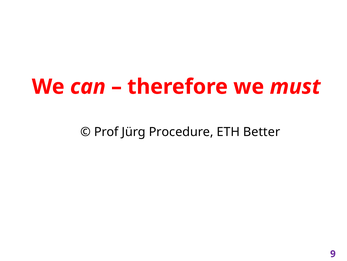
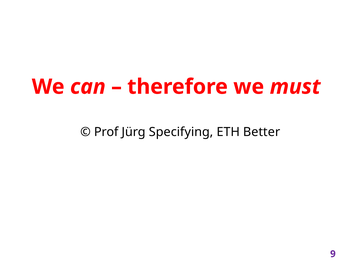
Procedure: Procedure -> Specifying
